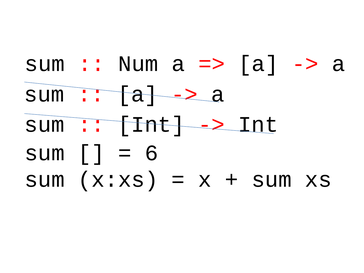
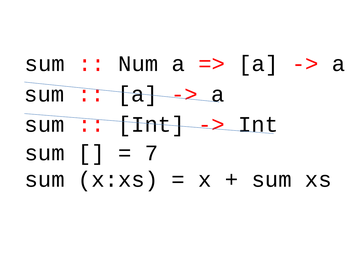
6: 6 -> 7
